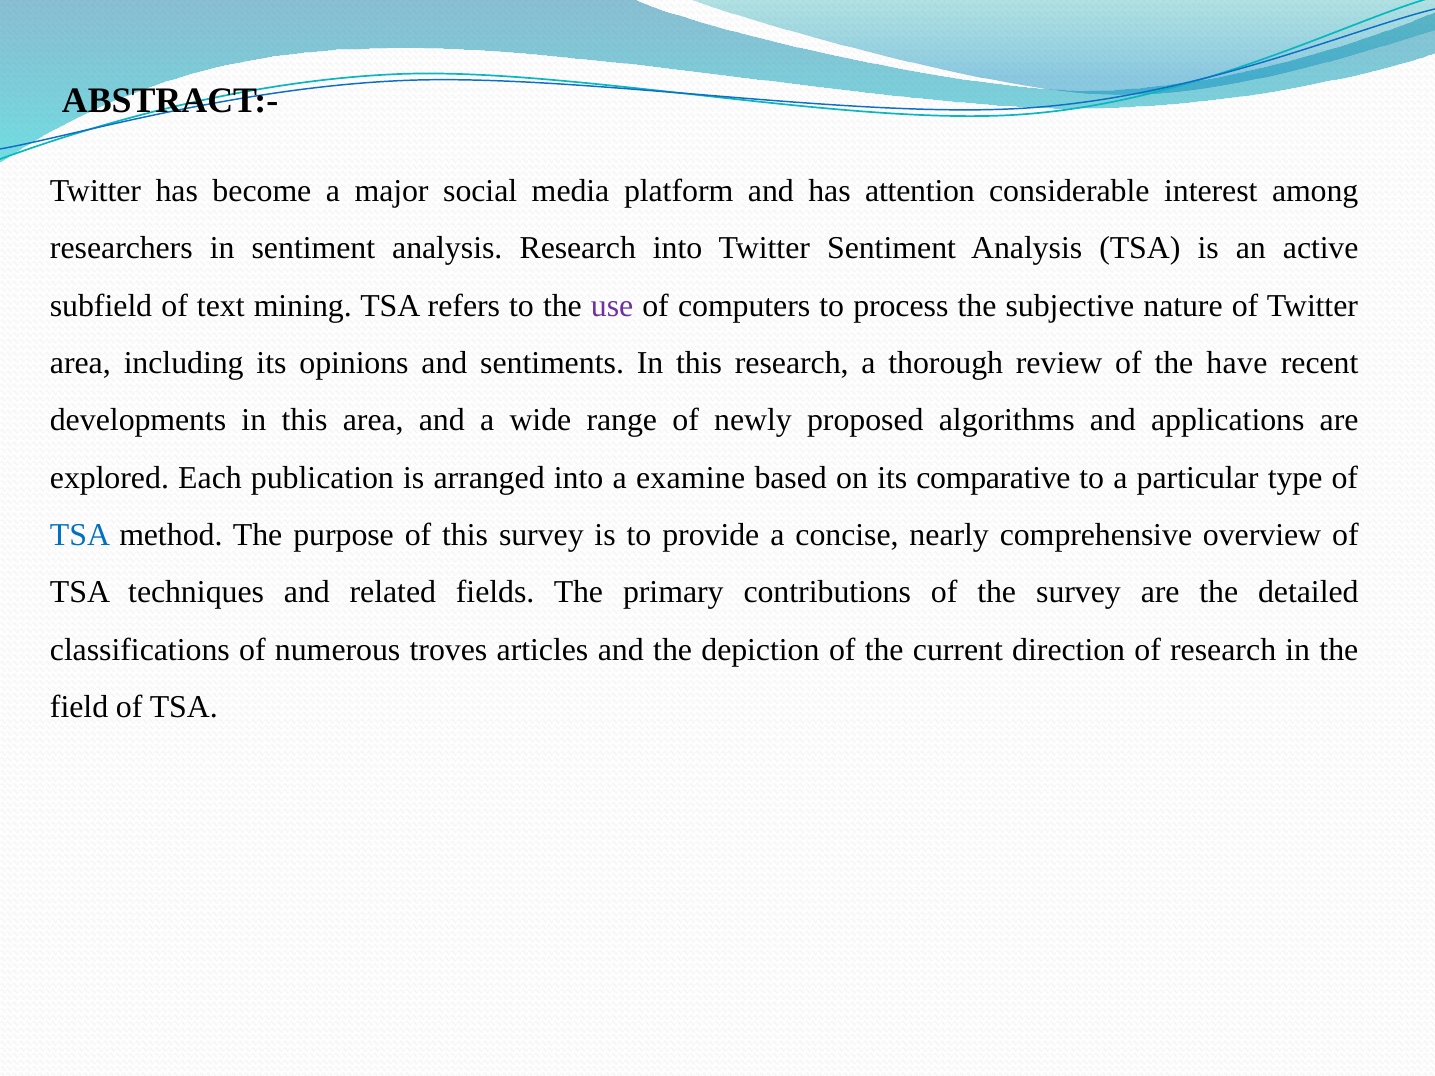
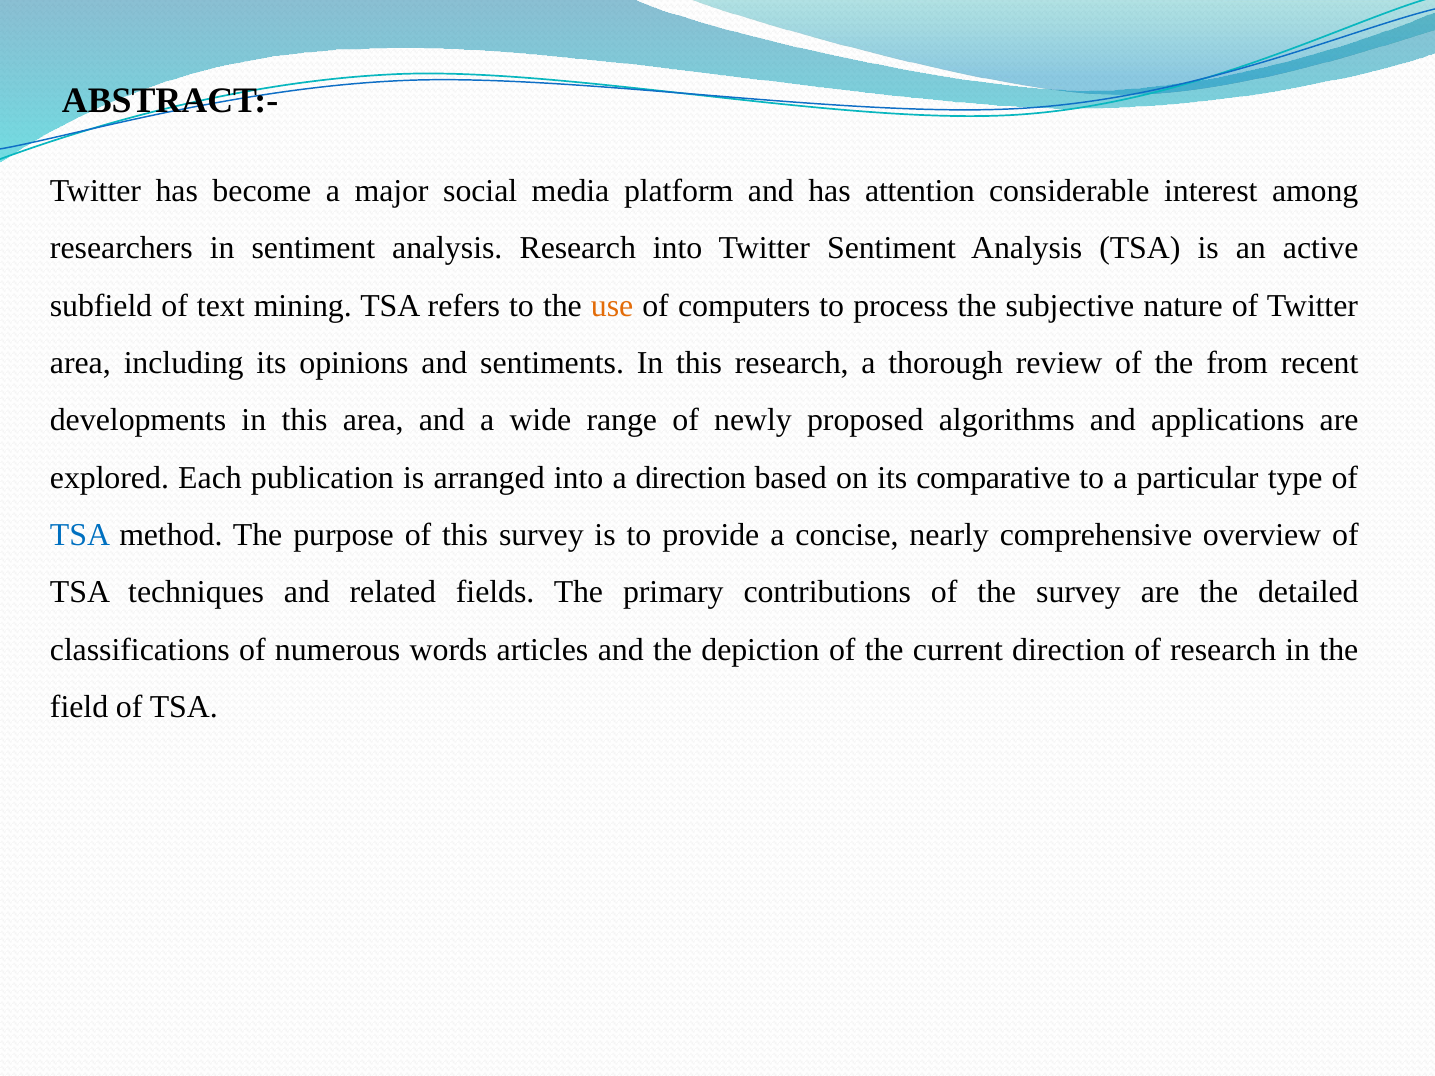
use colour: purple -> orange
have: have -> from
a examine: examine -> direction
troves: troves -> words
